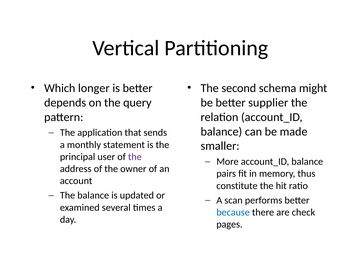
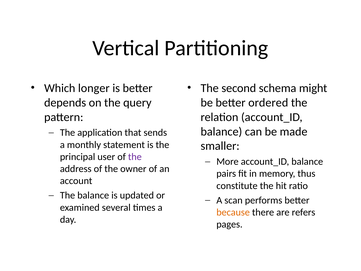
supplier: supplier -> ordered
because colour: blue -> orange
check: check -> refers
